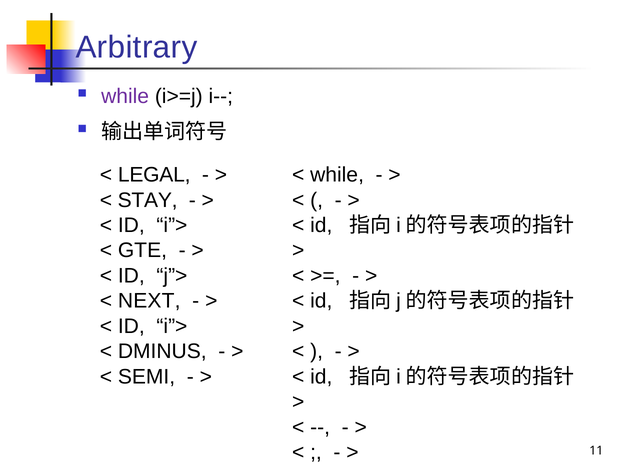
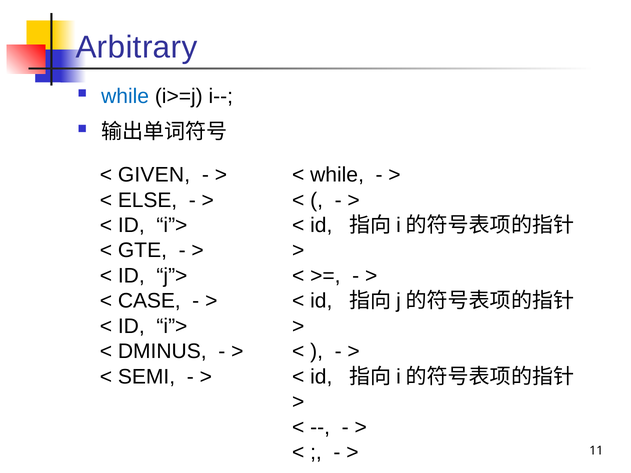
while at (125, 96) colour: purple -> blue
LEGAL: LEGAL -> GIVEN
STAY: STAY -> ELSE
NEXT: NEXT -> CASE
